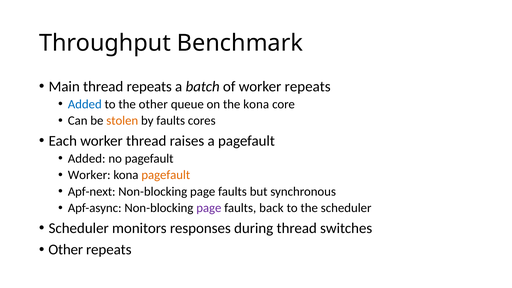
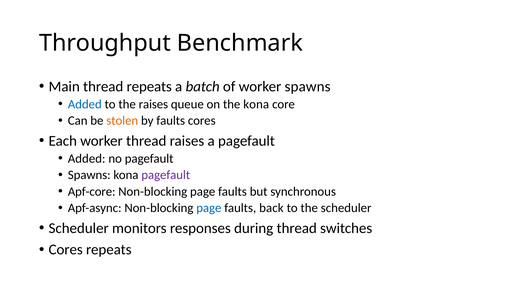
worker repeats: repeats -> spawns
the other: other -> raises
Worker at (89, 175): Worker -> Spawns
pagefault at (166, 175) colour: orange -> purple
Apf-next: Apf-next -> Apf-core
page at (209, 208) colour: purple -> blue
Other at (66, 250): Other -> Cores
